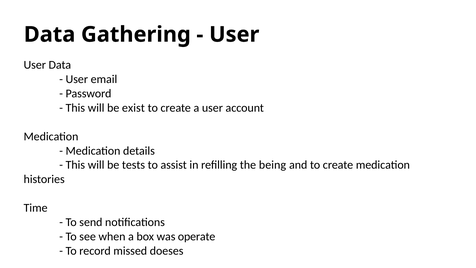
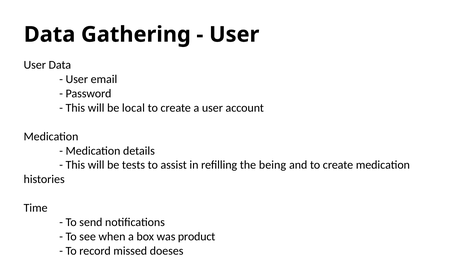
exist: exist -> local
operate: operate -> product
